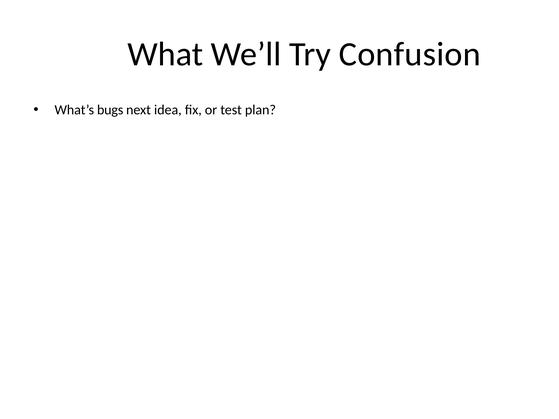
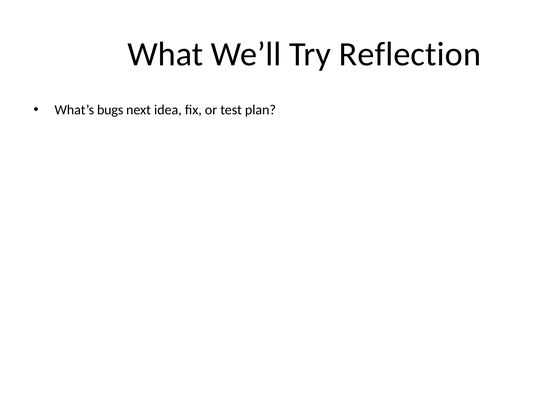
Confusion: Confusion -> Reflection
